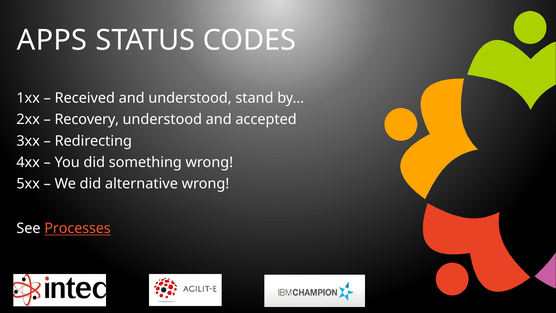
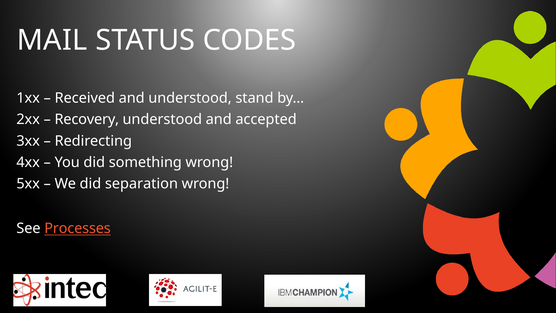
APPS: APPS -> MAIL
alternative: alternative -> separation
